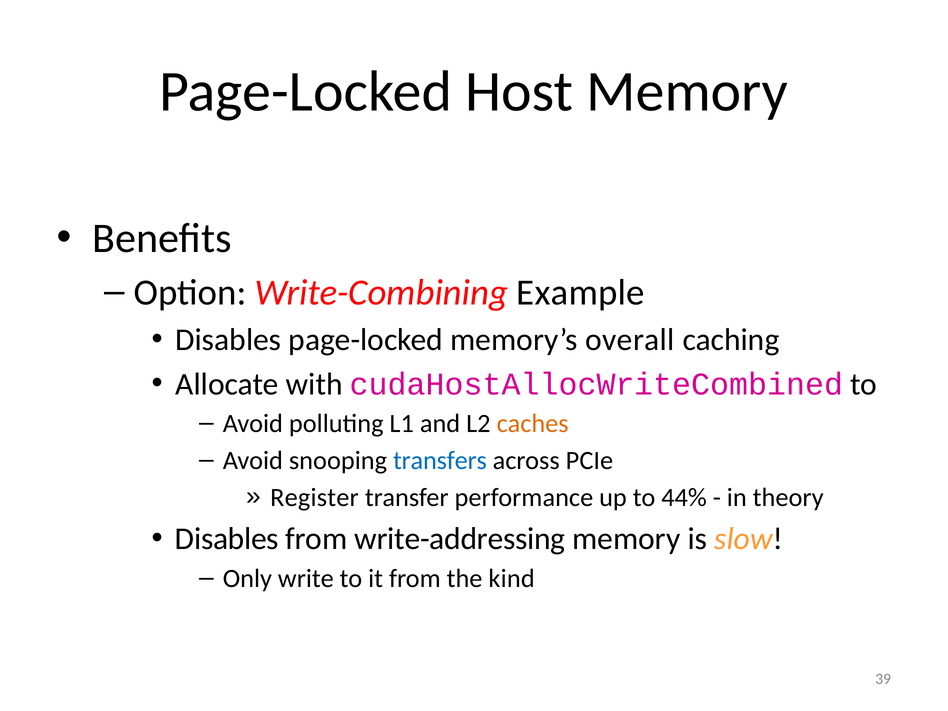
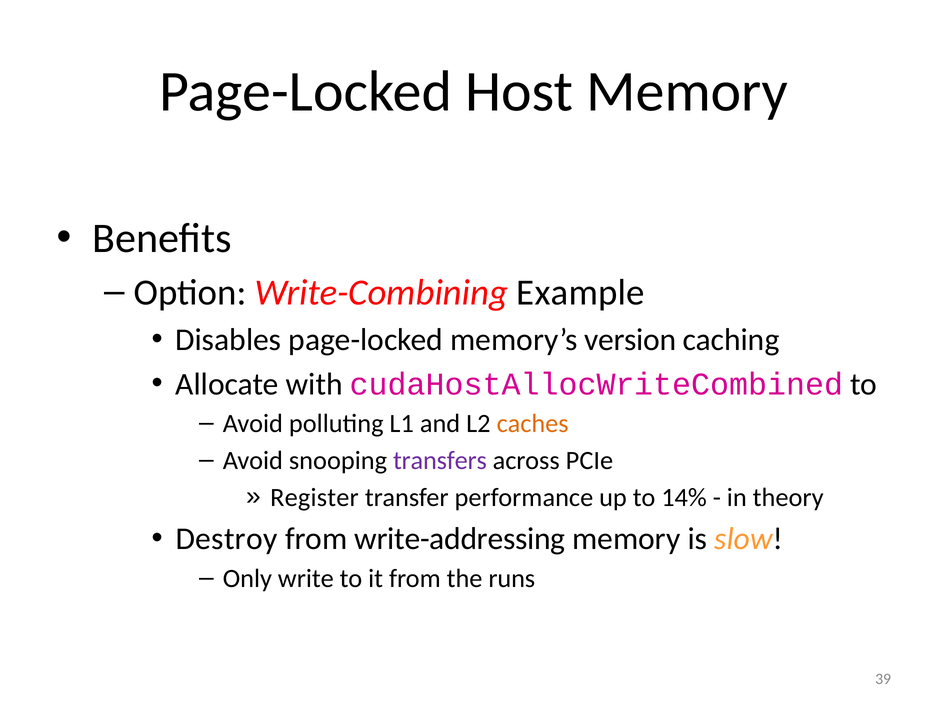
overall: overall -> version
transfers colour: blue -> purple
44%: 44% -> 14%
Disables at (227, 539): Disables -> Destroy
kind: kind -> runs
